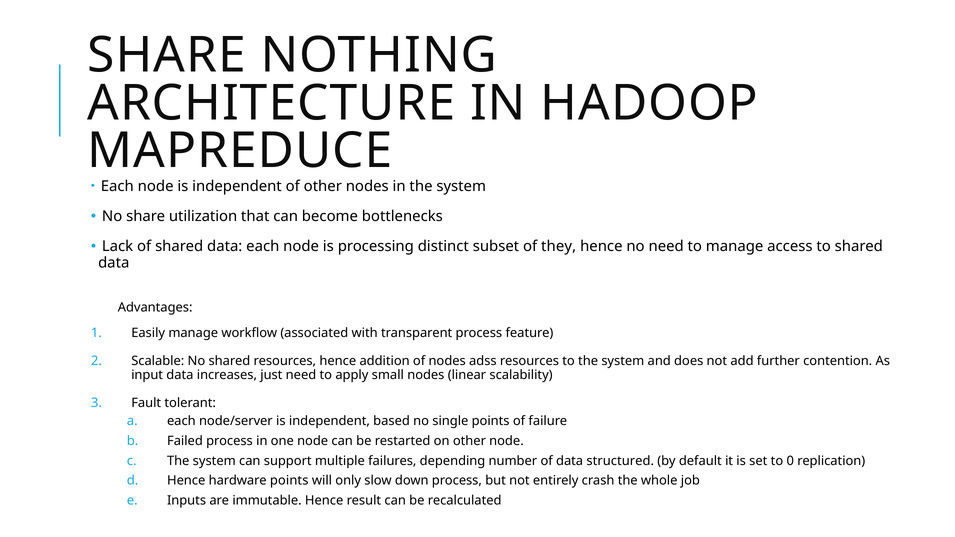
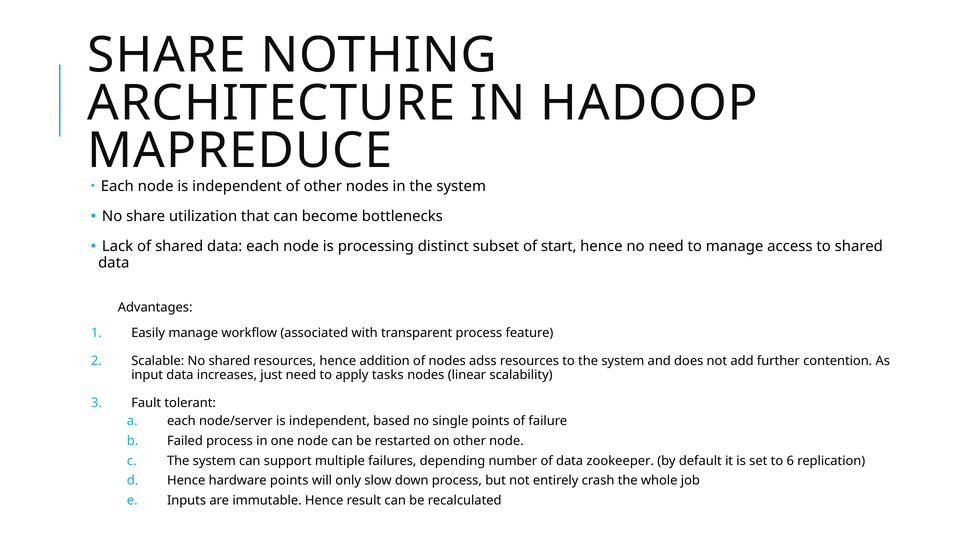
they: they -> start
small: small -> tasks
structured: structured -> zookeeper
0: 0 -> 6
